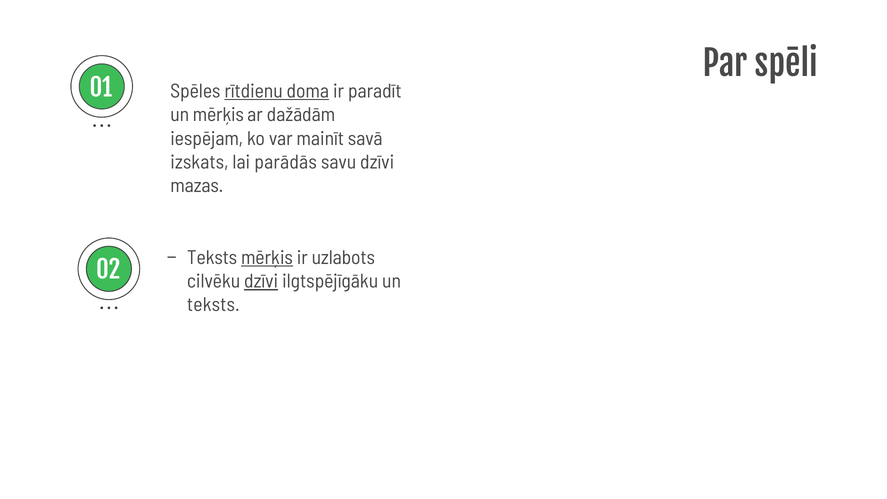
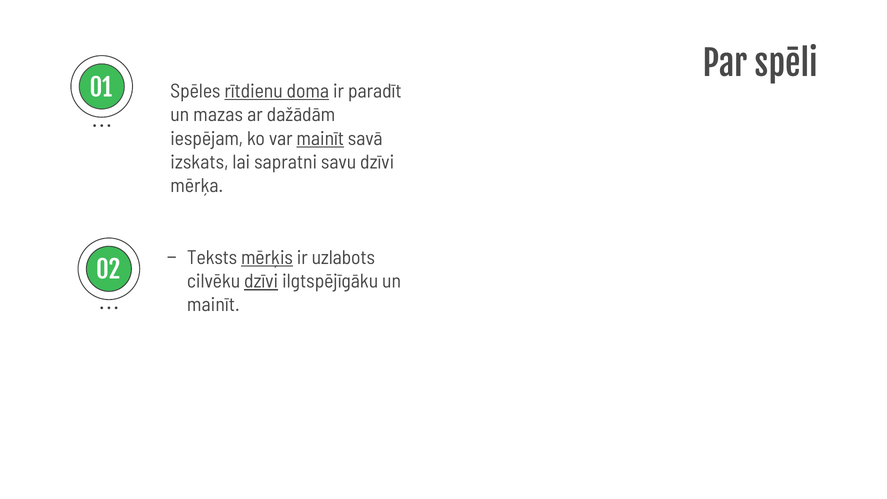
un mērķis: mērķis -> mazas
mainīt at (320, 139) underline: none -> present
parādās: parādās -> sapratni
mazas: mazas -> mērķa
teksts at (213, 305): teksts -> mainīt
